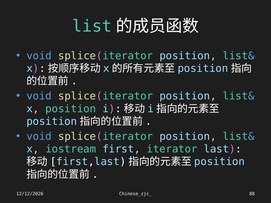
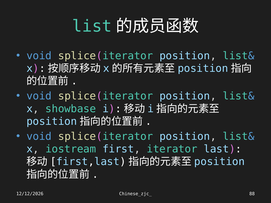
x position: position -> showbase
